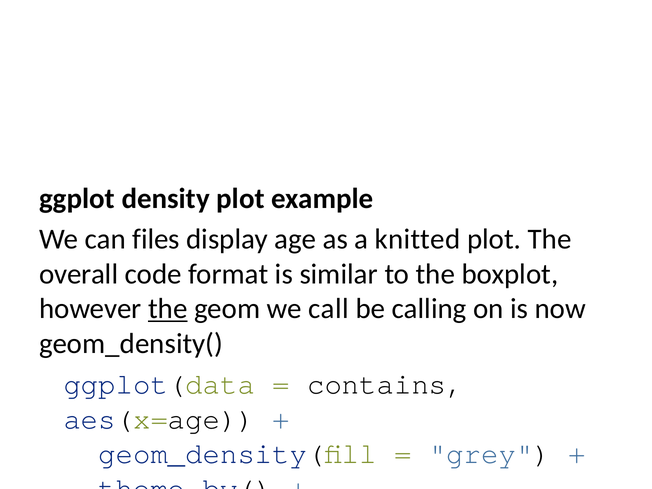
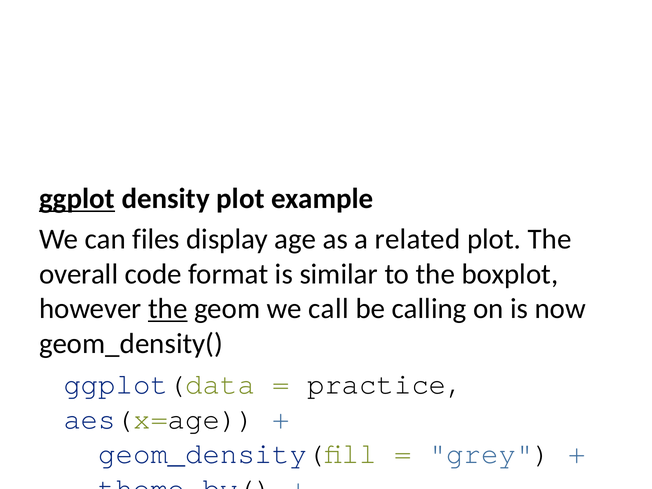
ggplot underline: none -> present
knitted: knitted -> related
contains: contains -> practice
